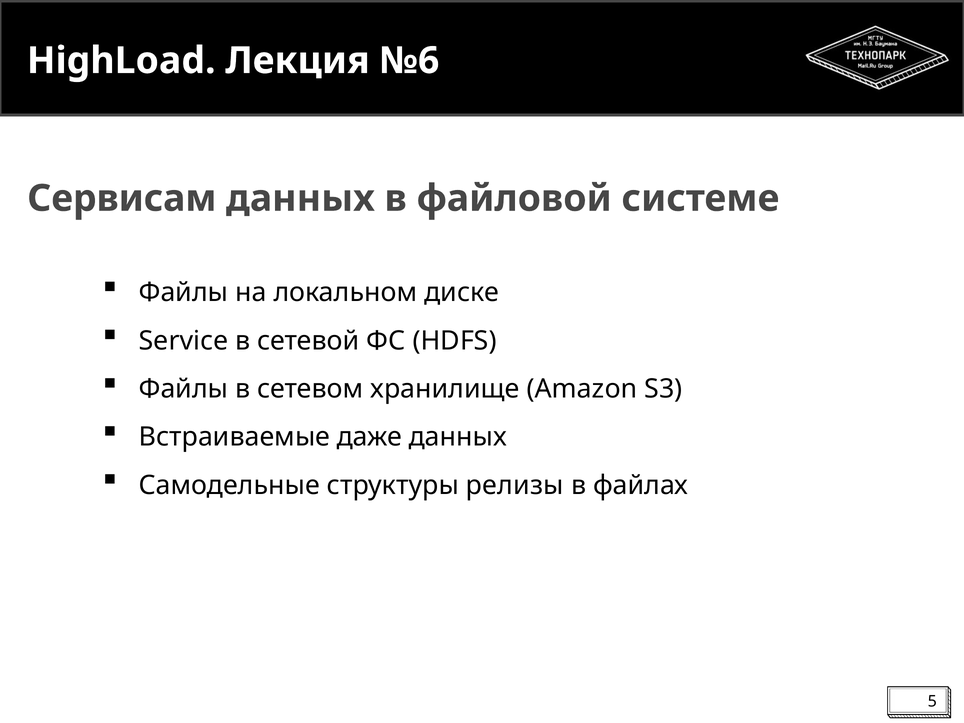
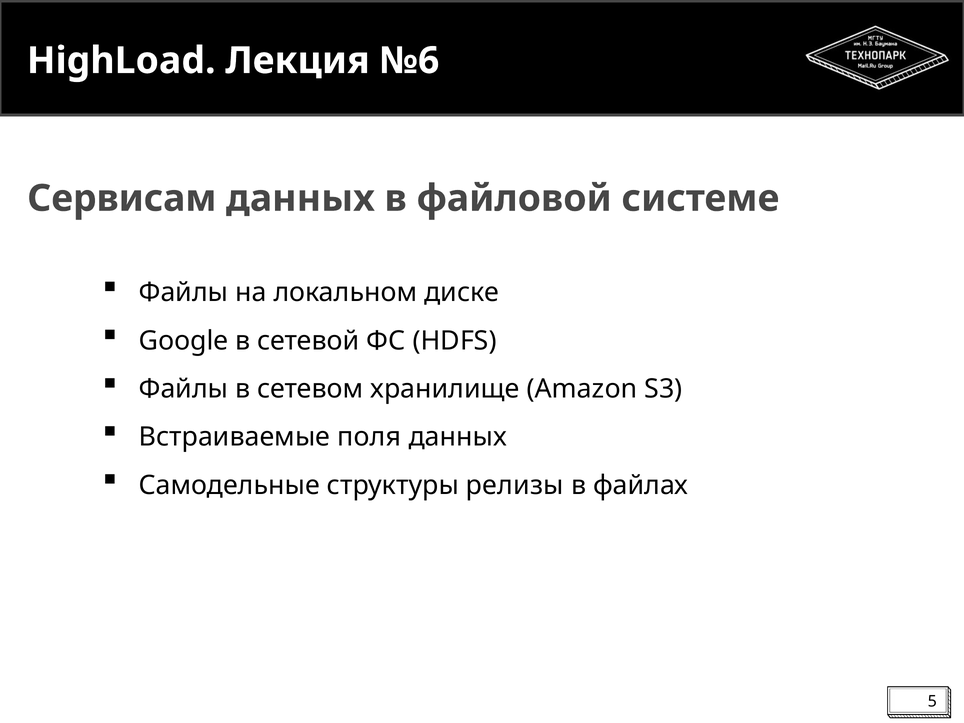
Service: Service -> Google
даже: даже -> поля
